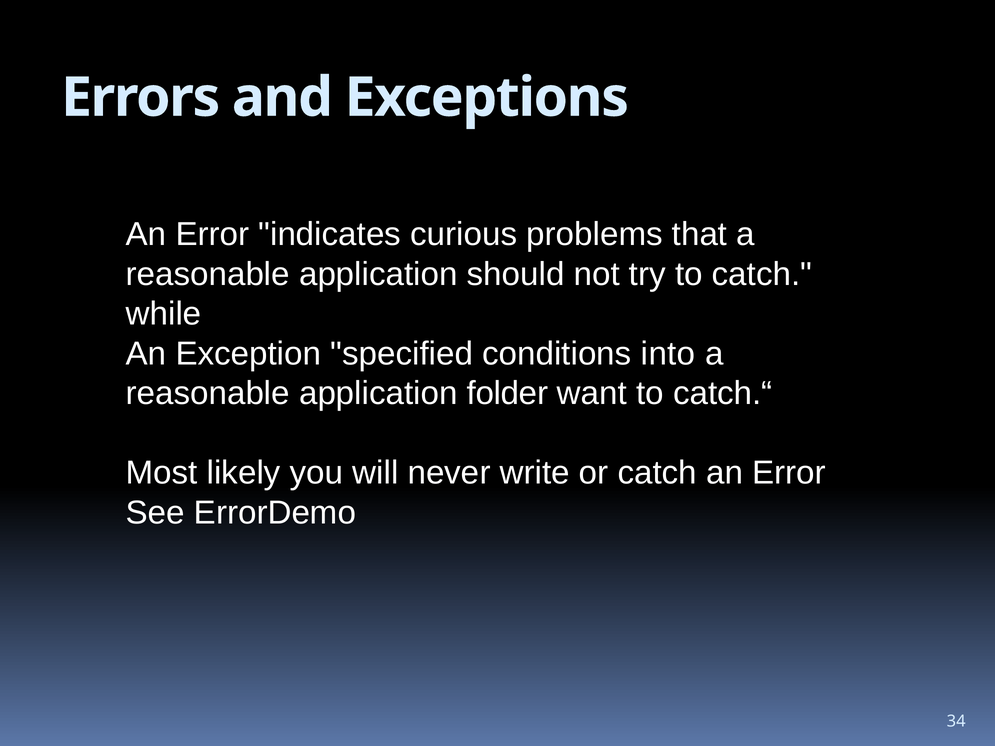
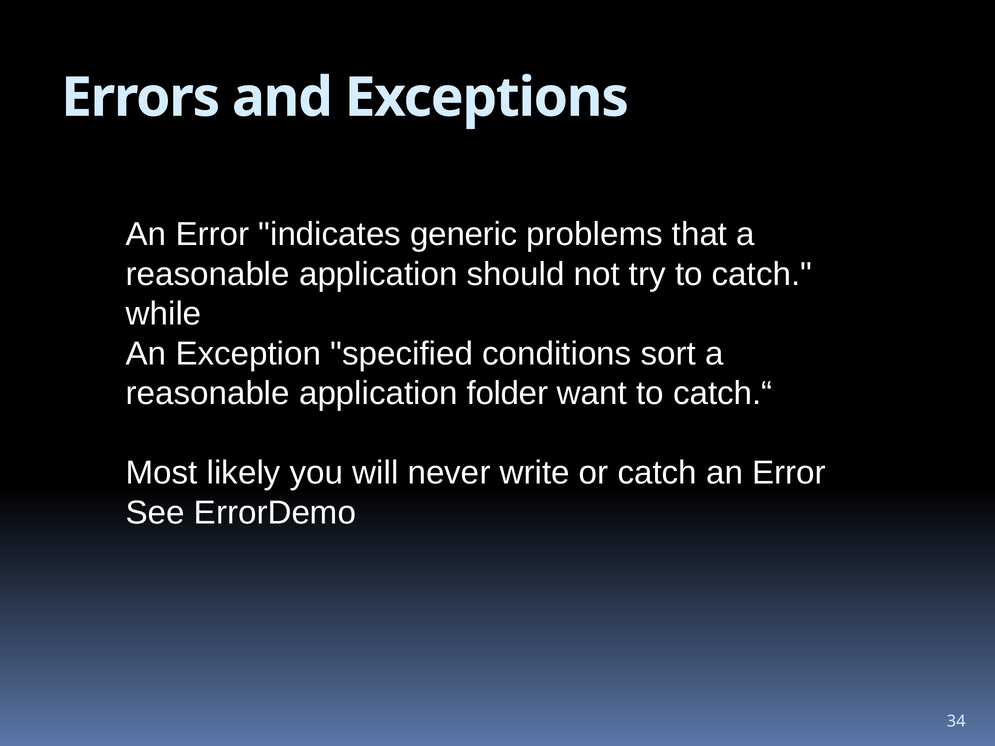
curious: curious -> generic
into: into -> sort
